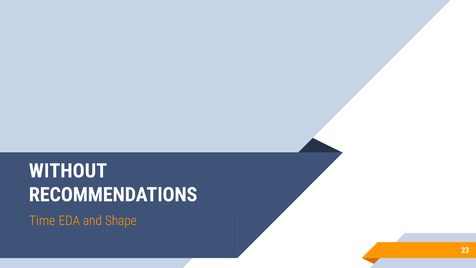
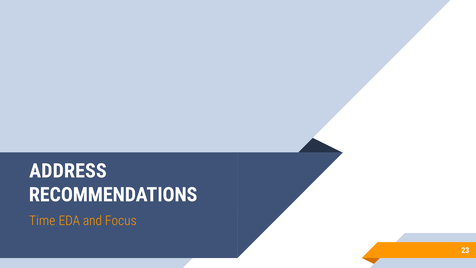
WITHOUT: WITHOUT -> ADDRESS
Shape: Shape -> Focus
